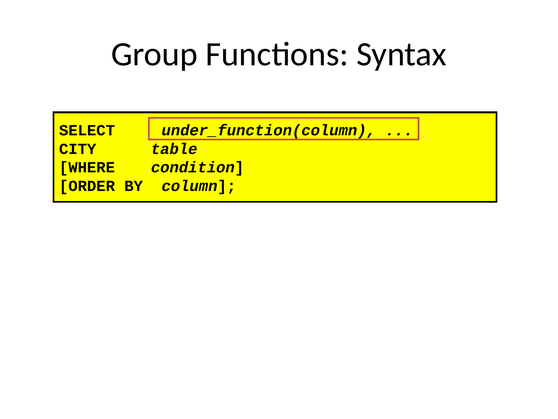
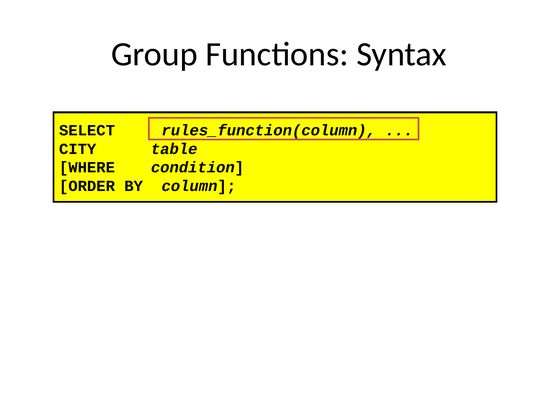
under_function(column: under_function(column -> rules_function(column
